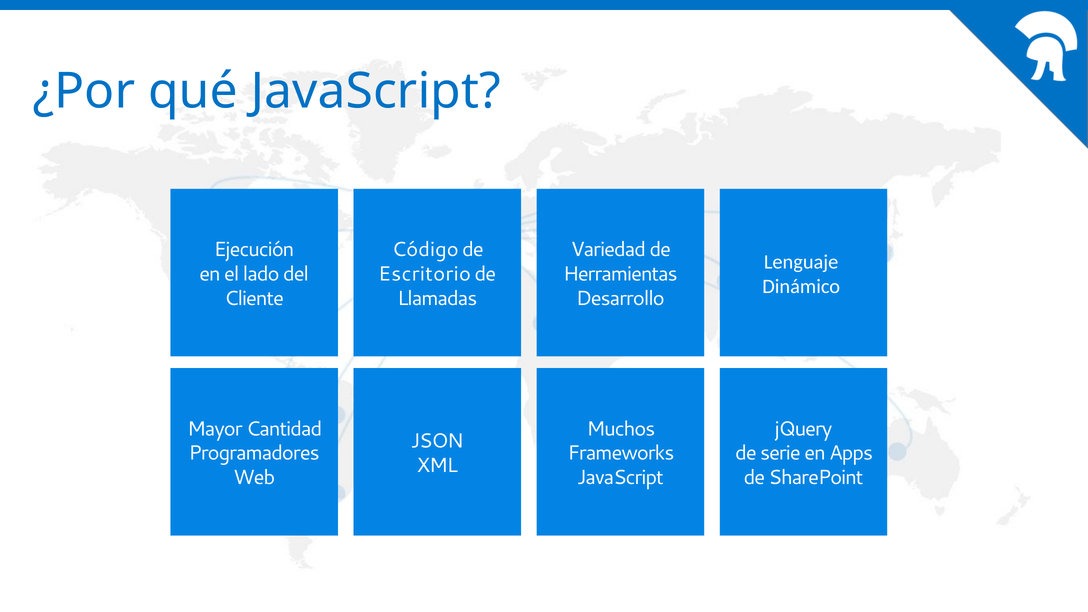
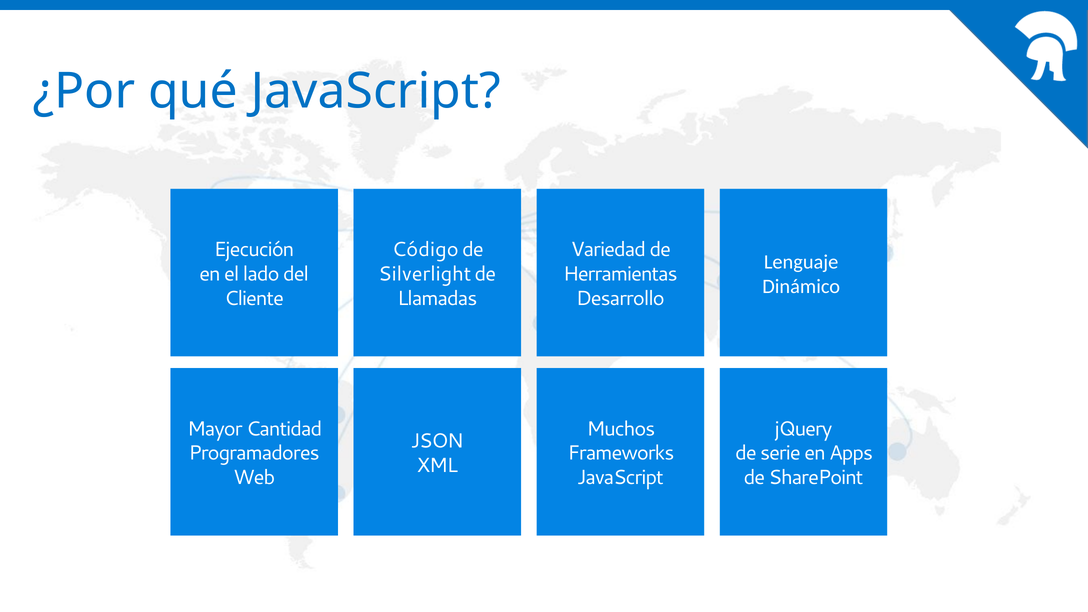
Escritorio: Escritorio -> Silverlight
